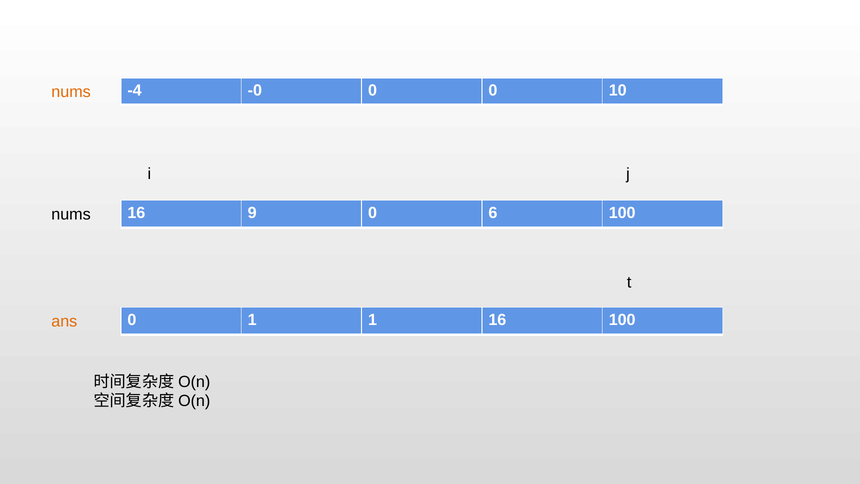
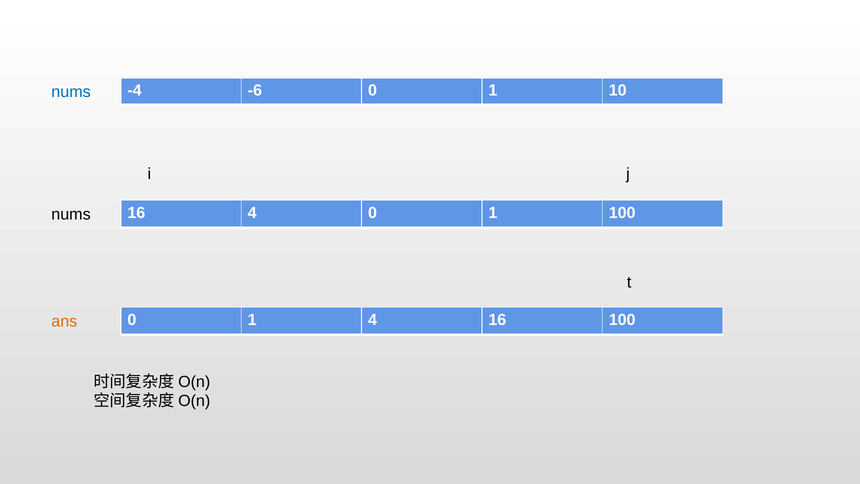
-0: -0 -> -6
0 at (493, 90): 0 -> 1
nums at (71, 92) colour: orange -> blue
16 9: 9 -> 4
6 at (493, 213): 6 -> 1
1 1: 1 -> 4
